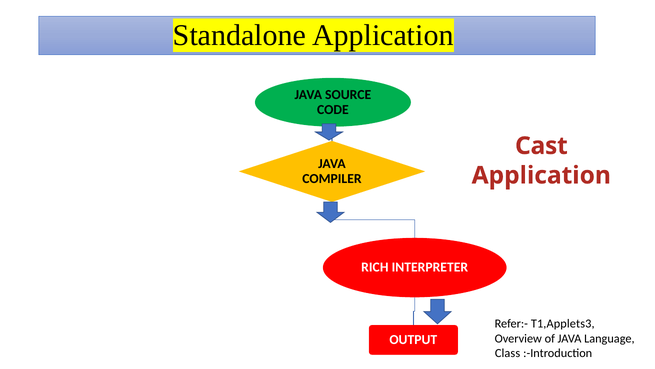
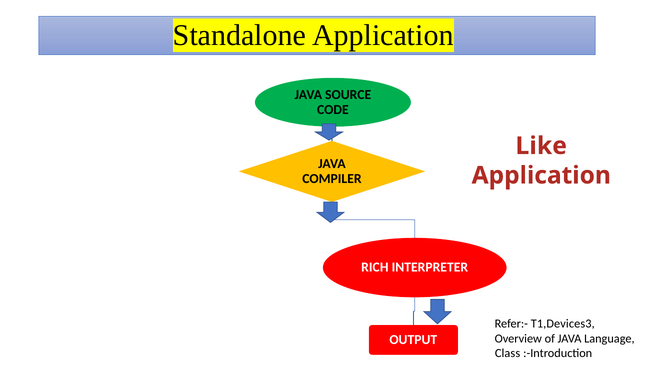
Cast: Cast -> Like
T1,Applets3: T1,Applets3 -> T1,Devices3
